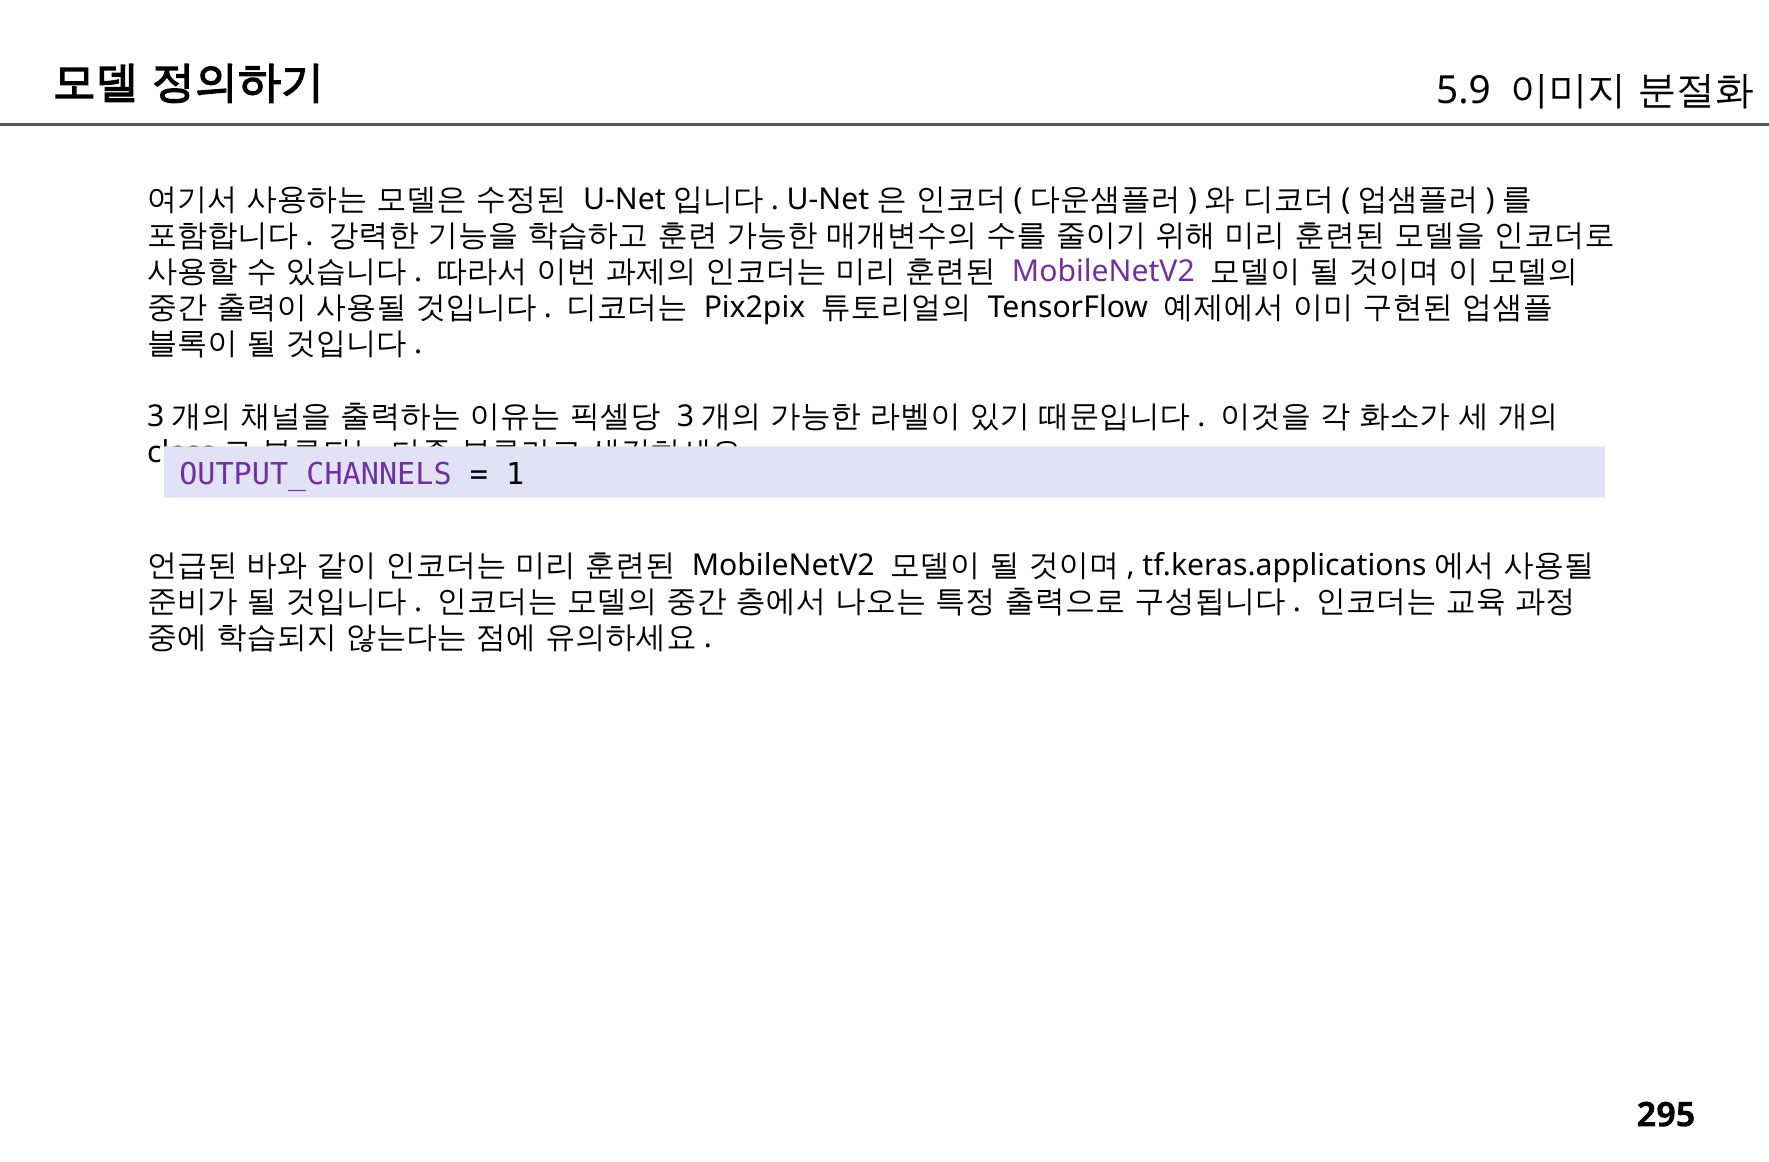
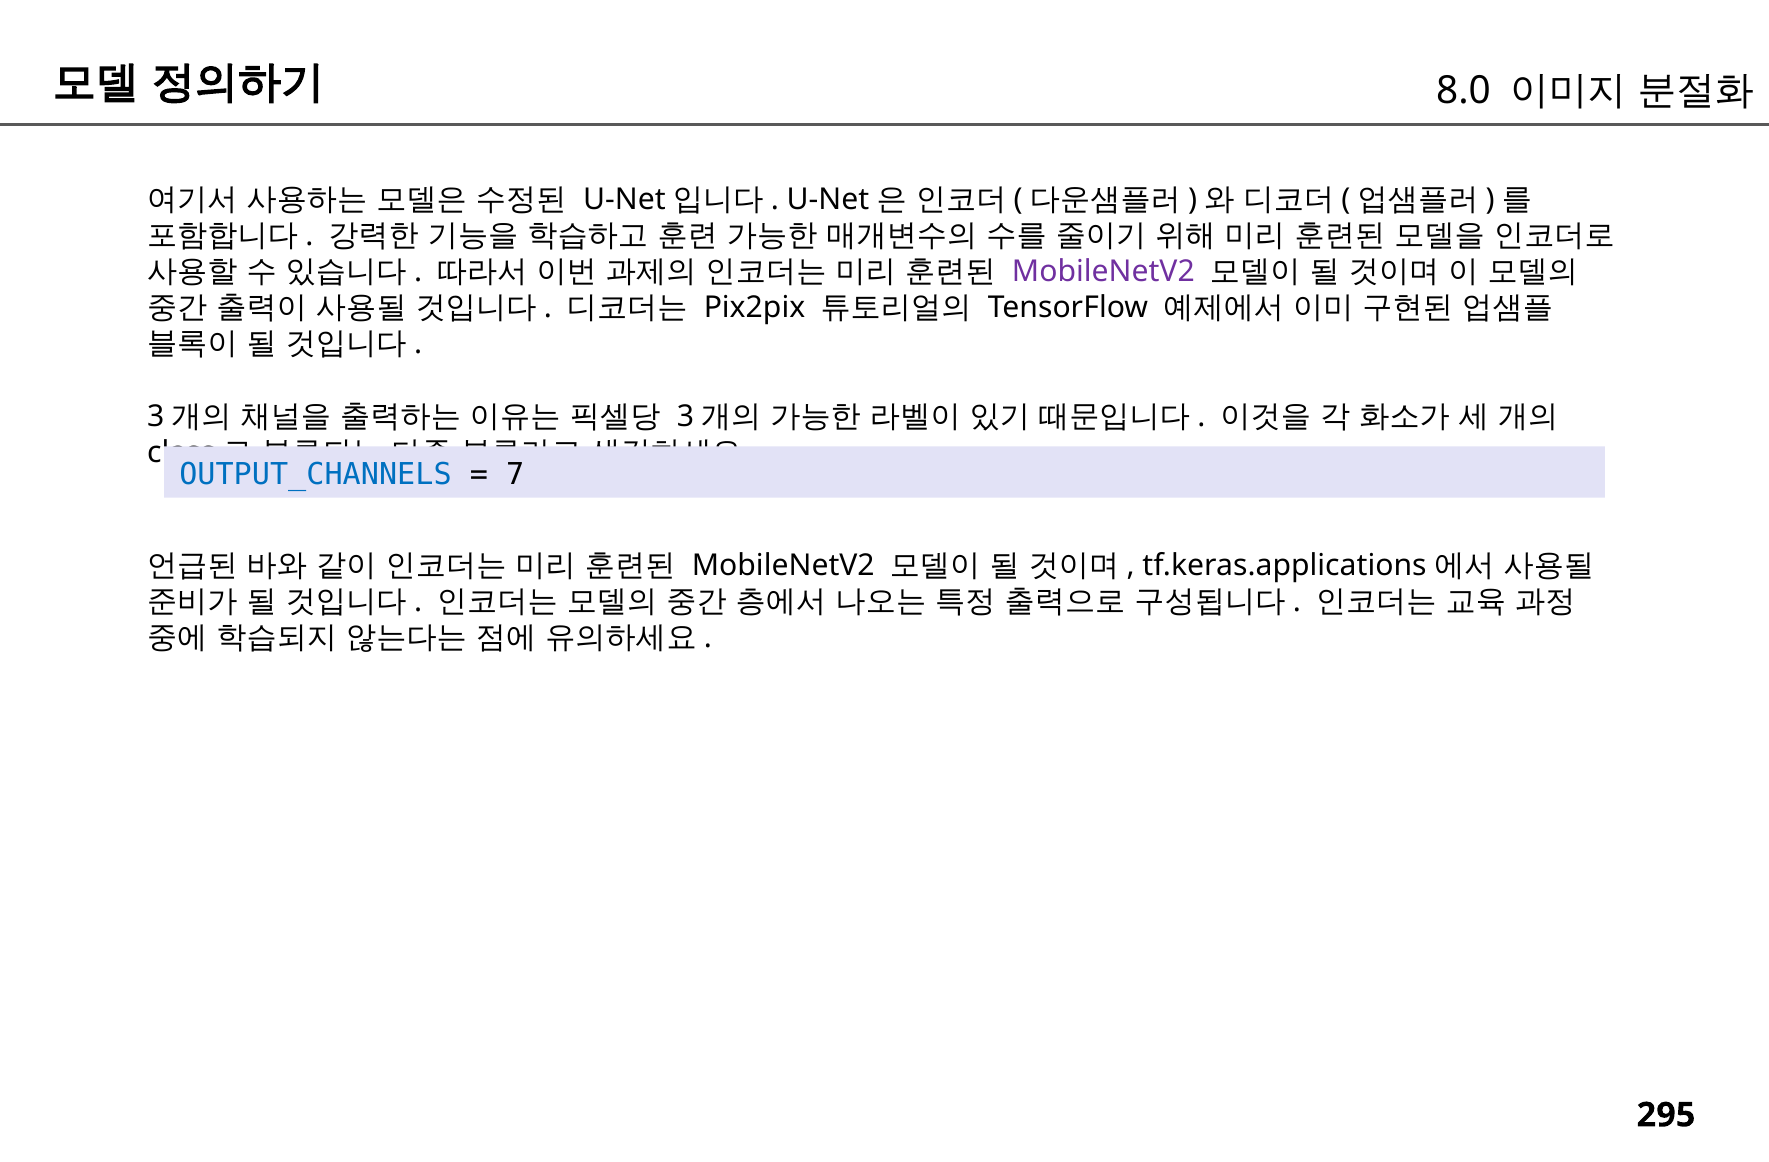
5.9: 5.9 -> 8.0
OUTPUT_CHANNELS colour: purple -> blue
1: 1 -> 7
